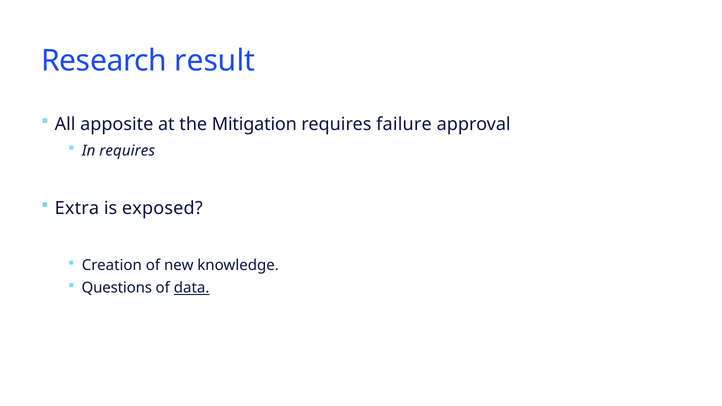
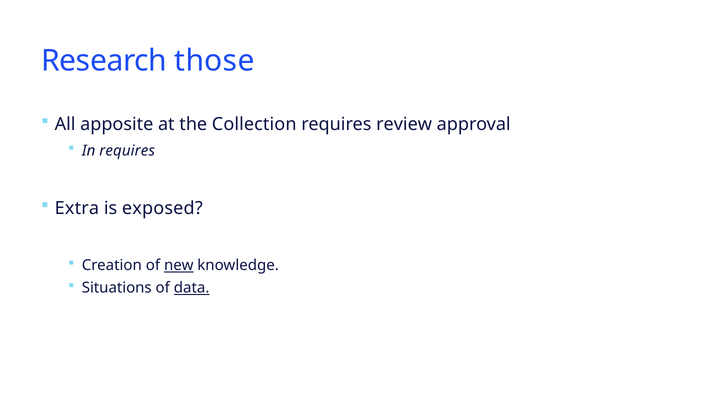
result: result -> those
Mitigation: Mitigation -> Collection
failure: failure -> review
new underline: none -> present
Questions: Questions -> Situations
